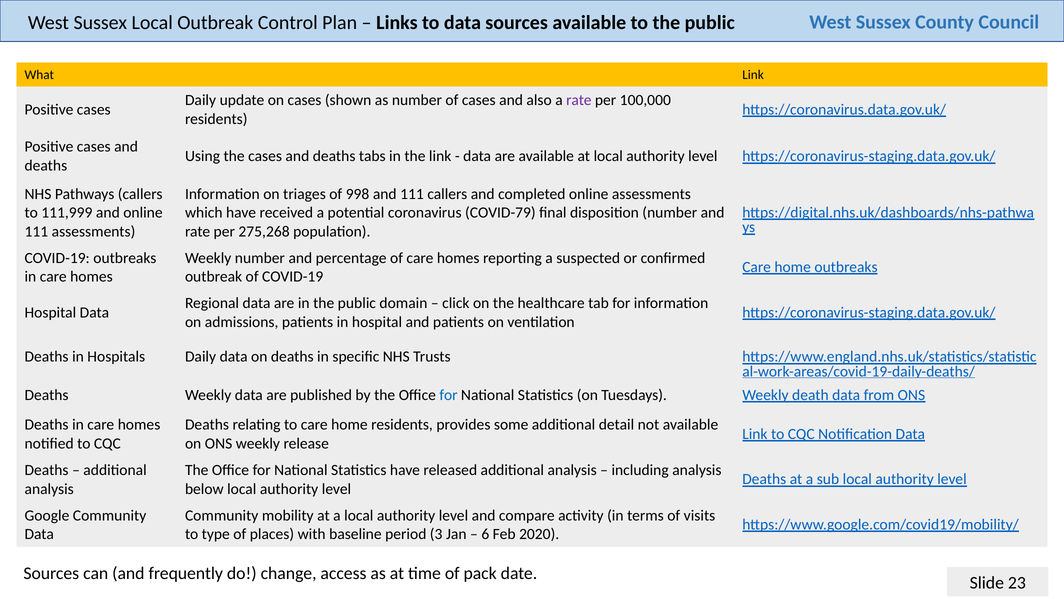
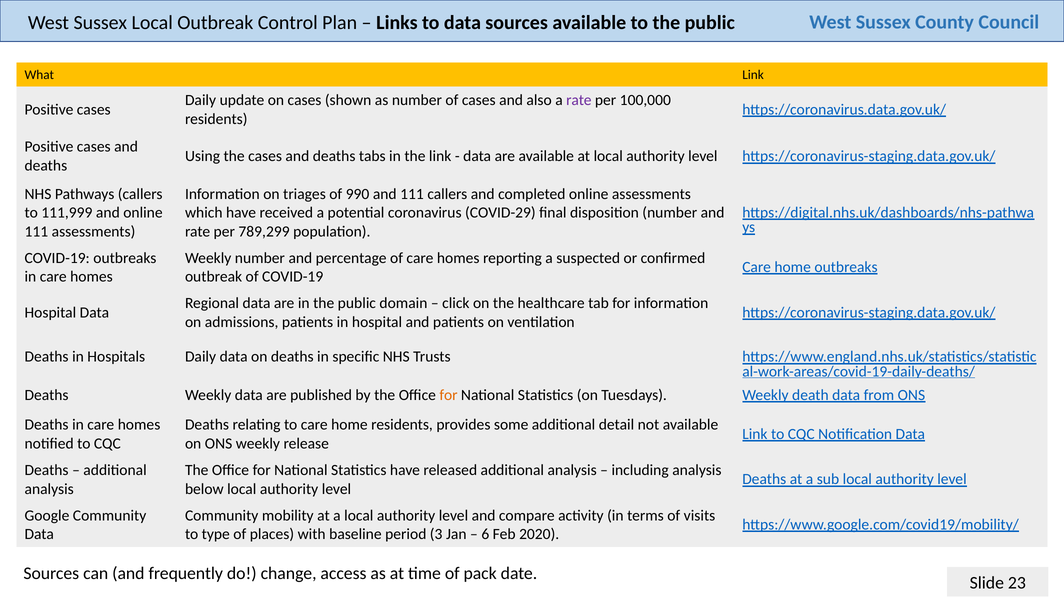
998: 998 -> 990
COVID-79: COVID-79 -> COVID-29
275,268: 275,268 -> 789,299
for at (448, 395) colour: blue -> orange
